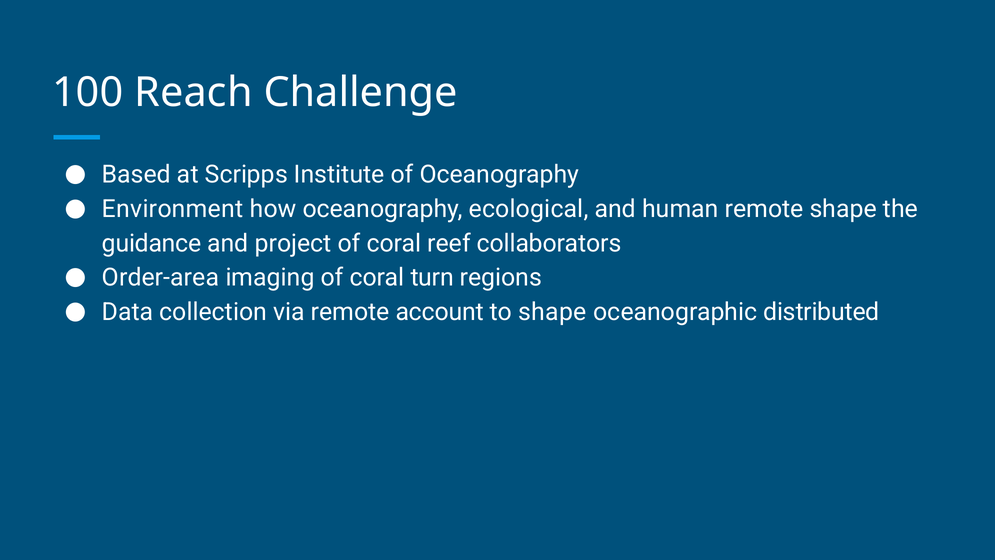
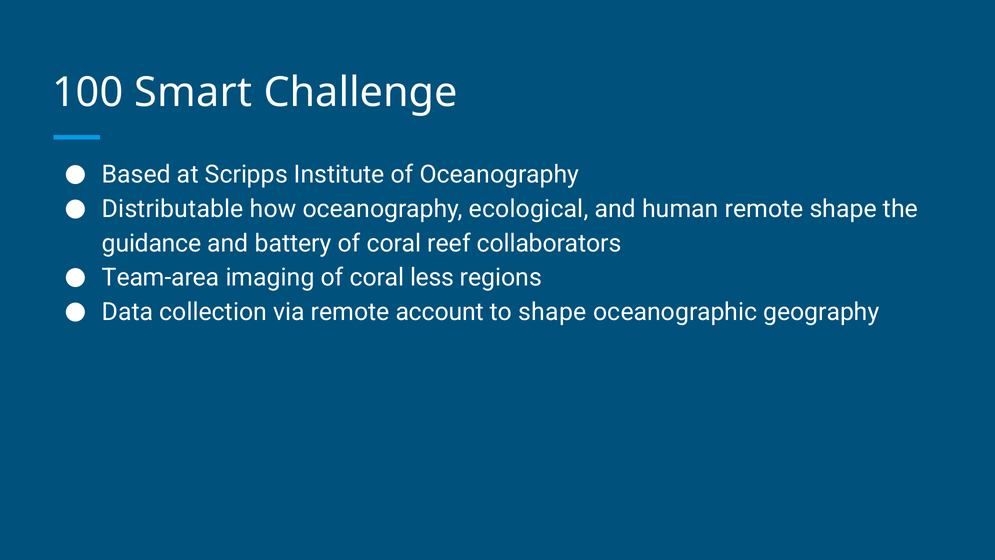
Reach: Reach -> Smart
Environment: Environment -> Distributable
project: project -> battery
Order-area: Order-area -> Team-area
turn: turn -> less
distributed: distributed -> geography
